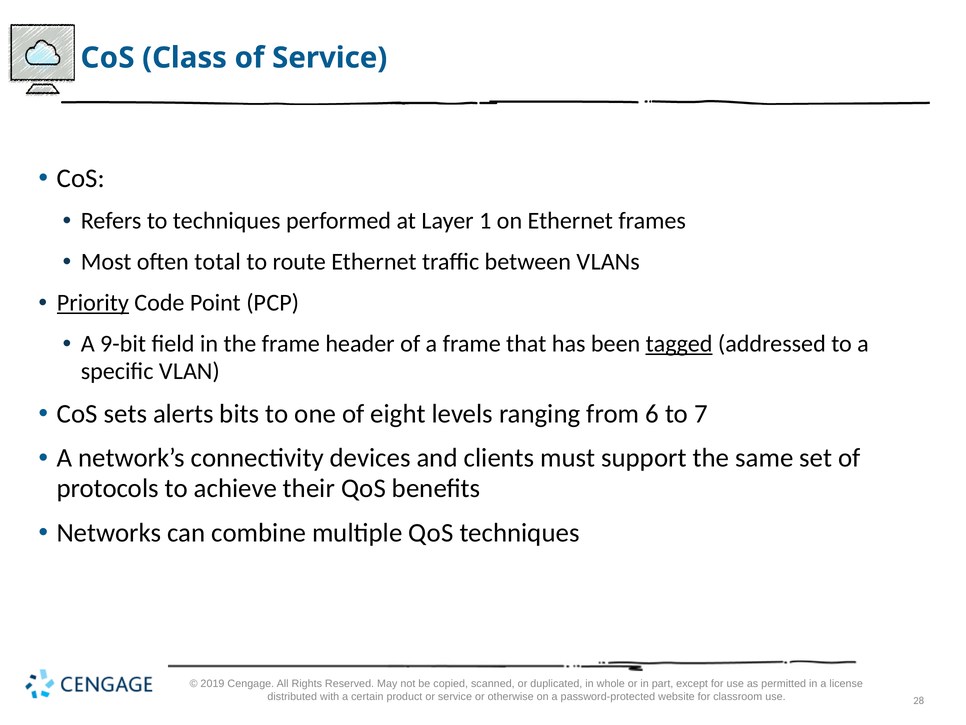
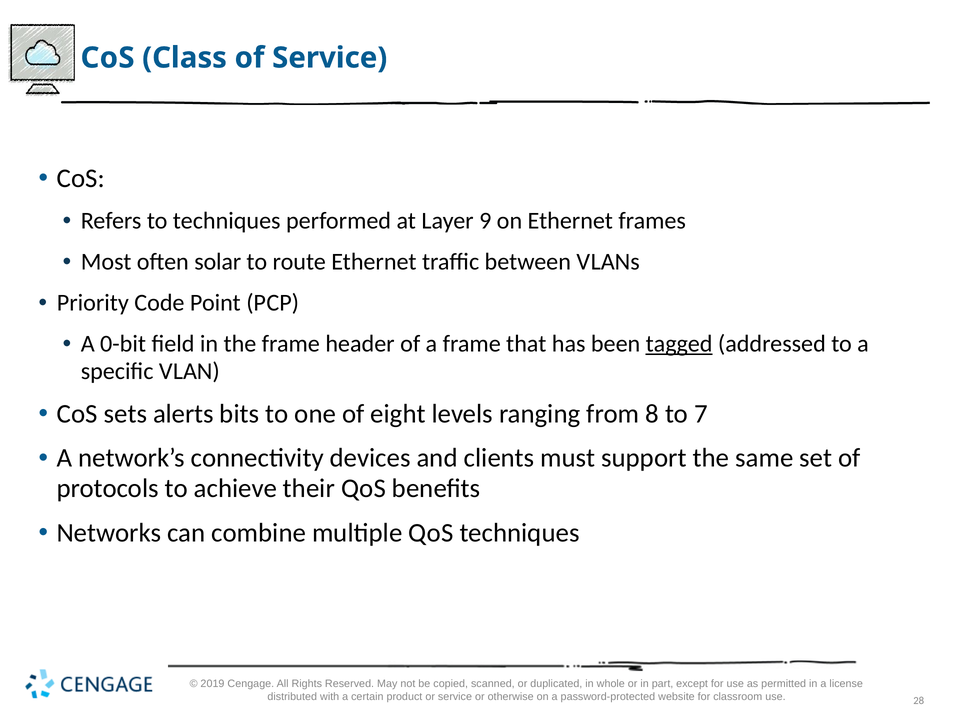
1: 1 -> 9
total: total -> solar
Priority underline: present -> none
9-bit: 9-bit -> 0-bit
6: 6 -> 8
